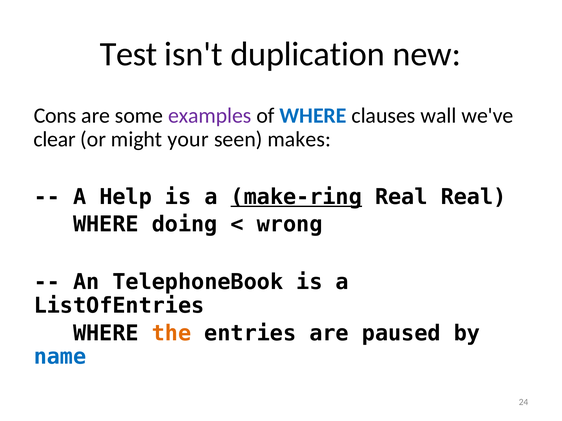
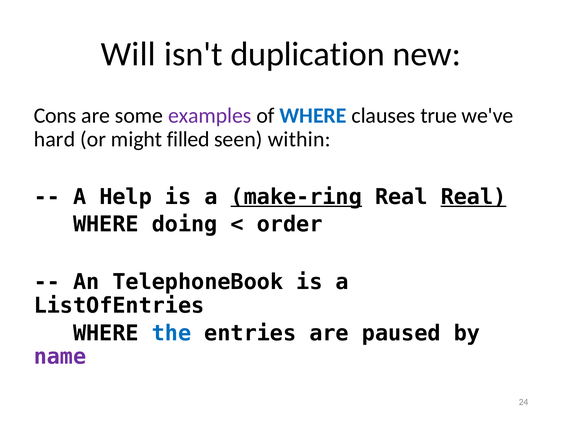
Test: Test -> Will
wall: wall -> true
clear: clear -> hard
your: your -> filled
makes: makes -> within
Real at (474, 197) underline: none -> present
wrong: wrong -> order
the colour: orange -> blue
name colour: blue -> purple
